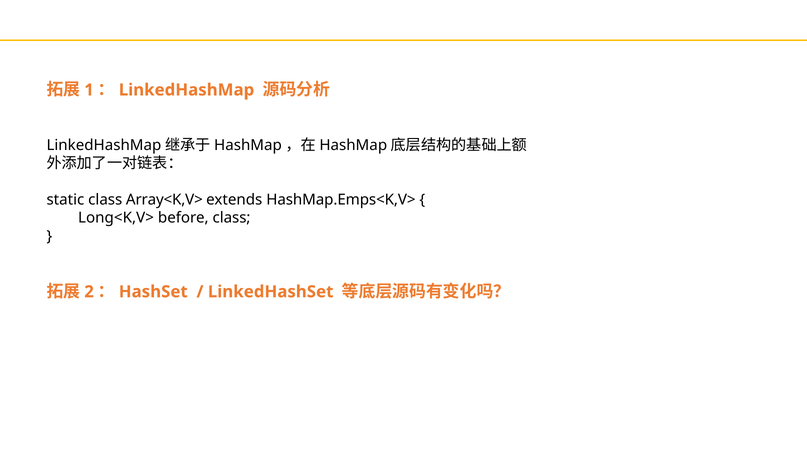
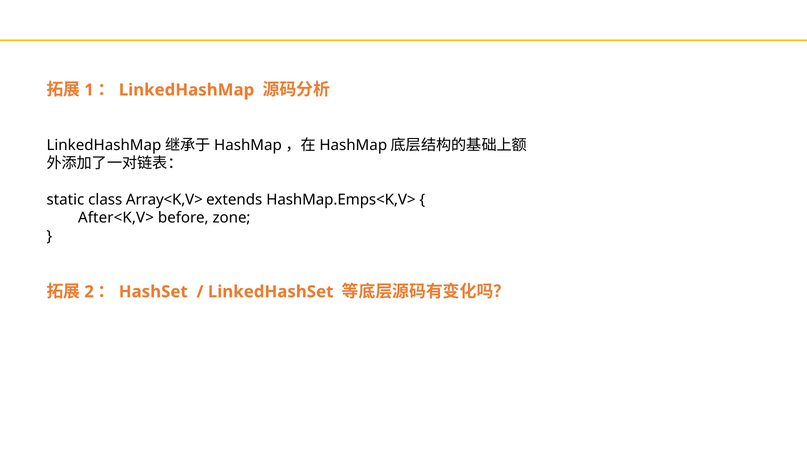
Long<K,V>: Long<K,V> -> After<K,V>
before class: class -> zone
